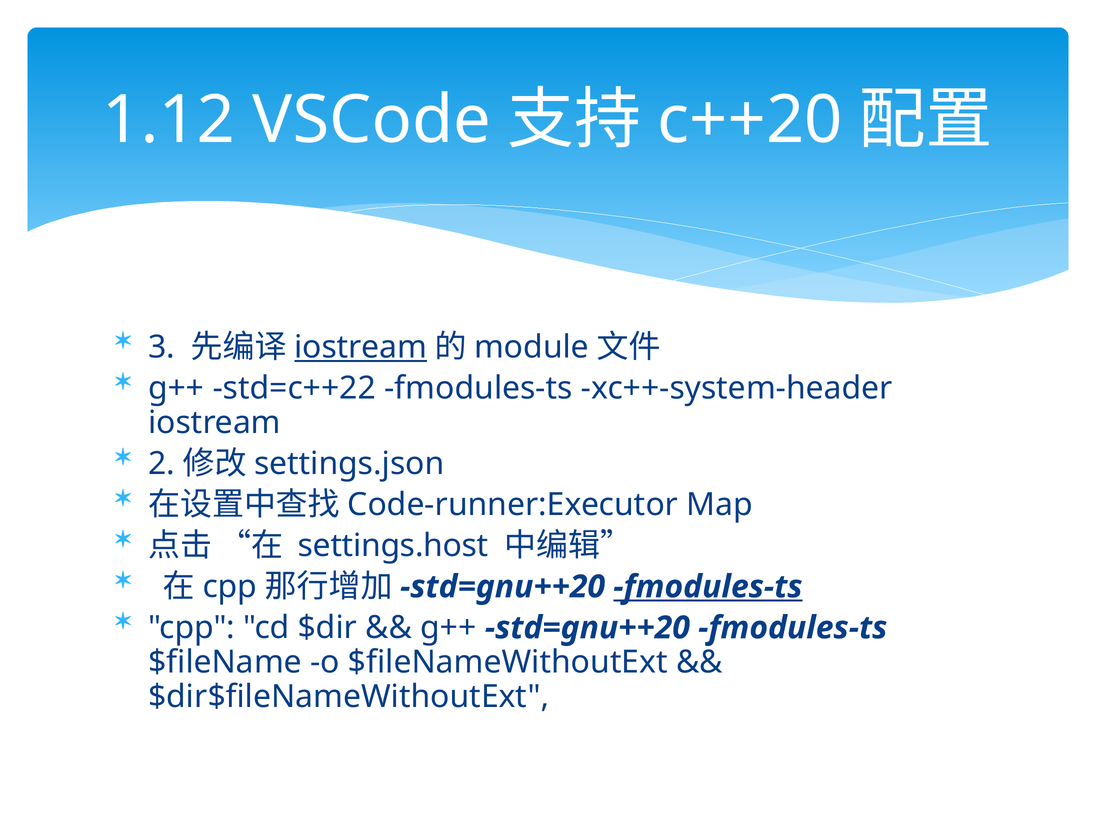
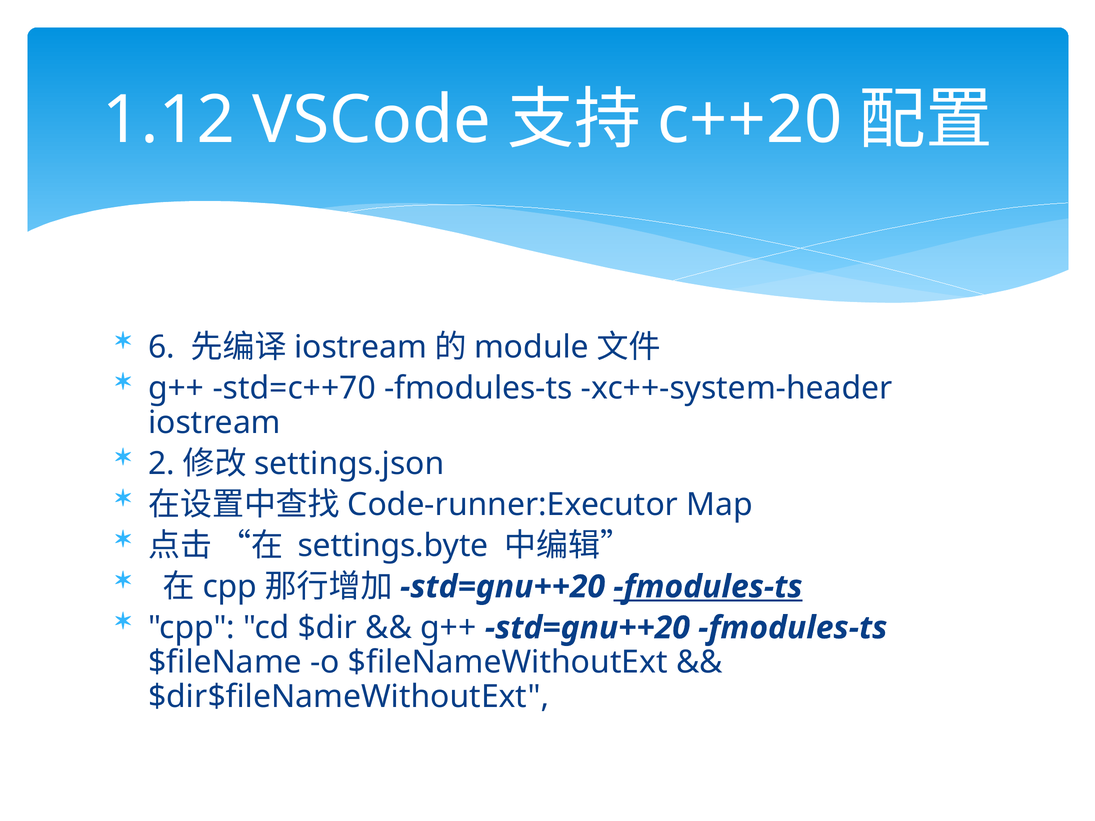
3: 3 -> 6
iostream at (361, 347) underline: present -> none
std=c++22: std=c++22 -> std=c++70
settings.host: settings.host -> settings.byte
